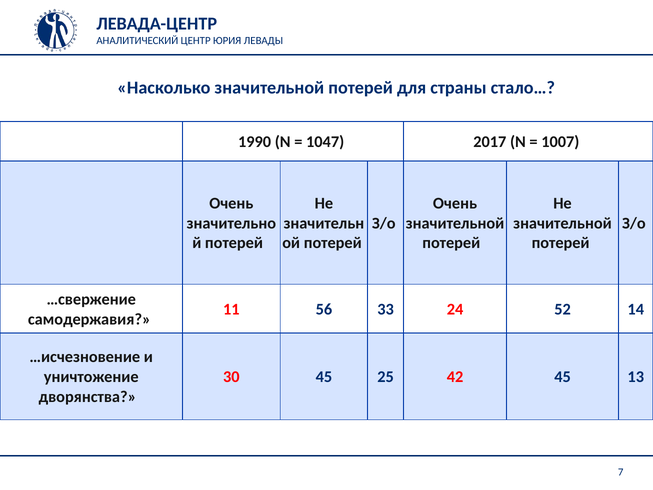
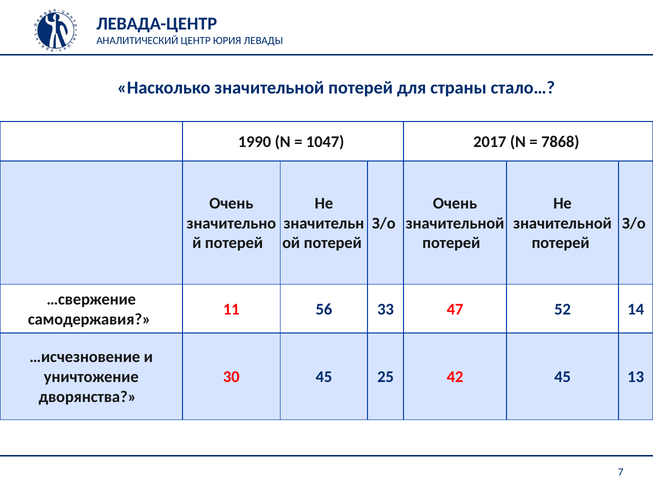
1007: 1007 -> 7868
24: 24 -> 47
